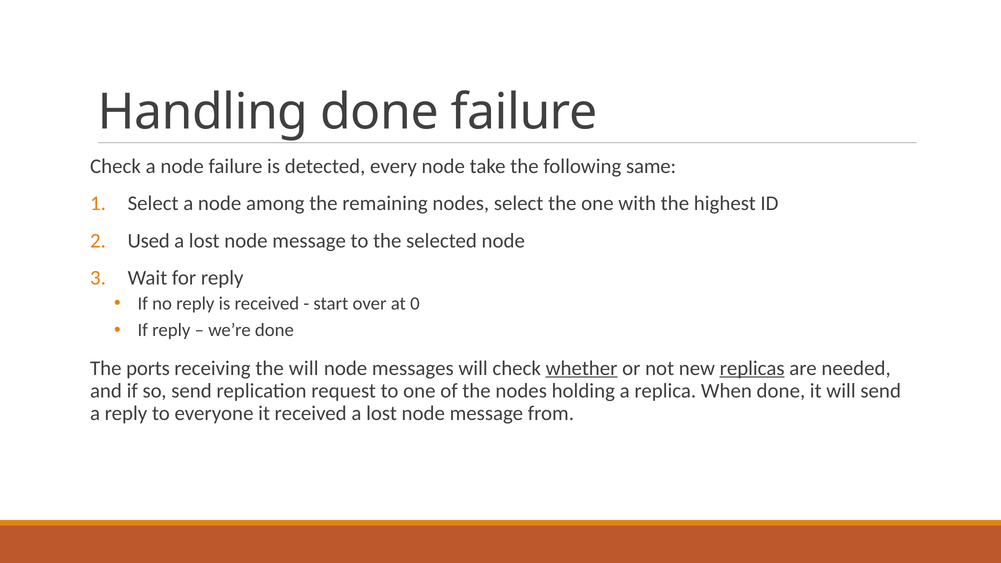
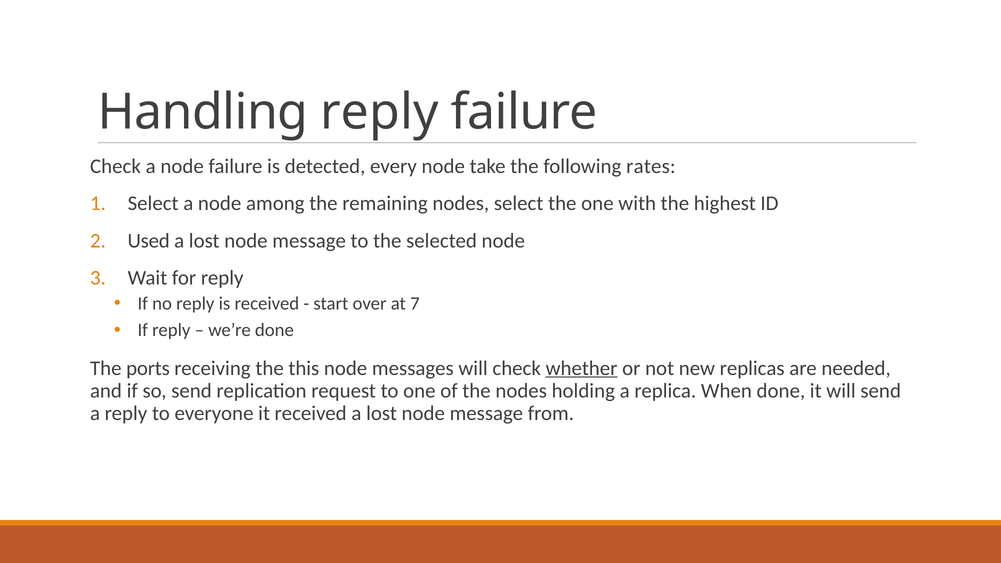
Handling done: done -> reply
same: same -> rates
0: 0 -> 7
the will: will -> this
replicas underline: present -> none
